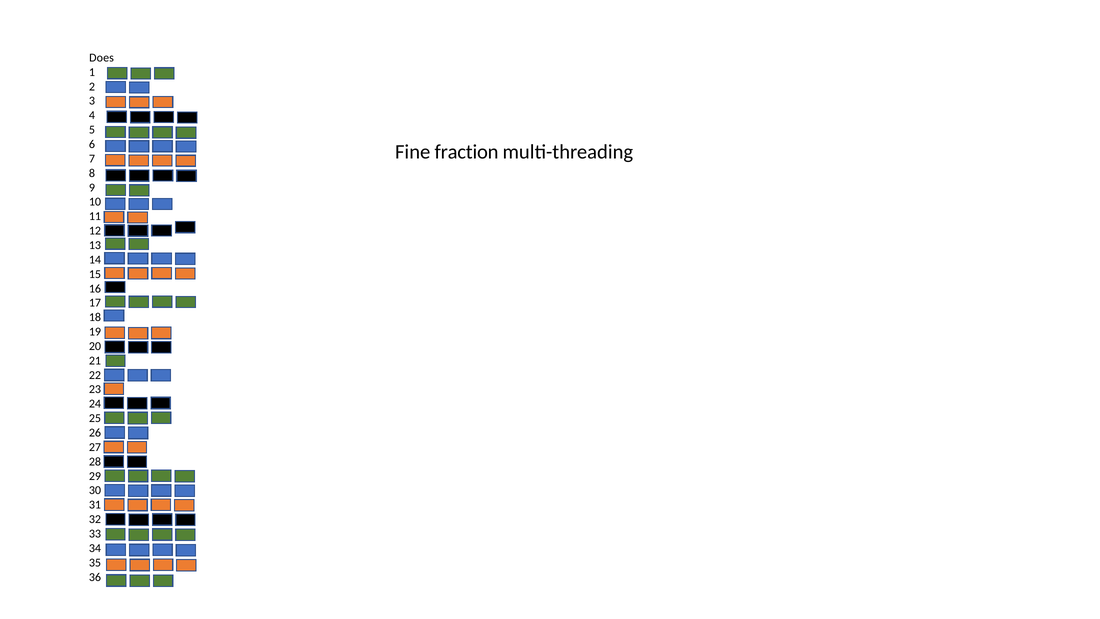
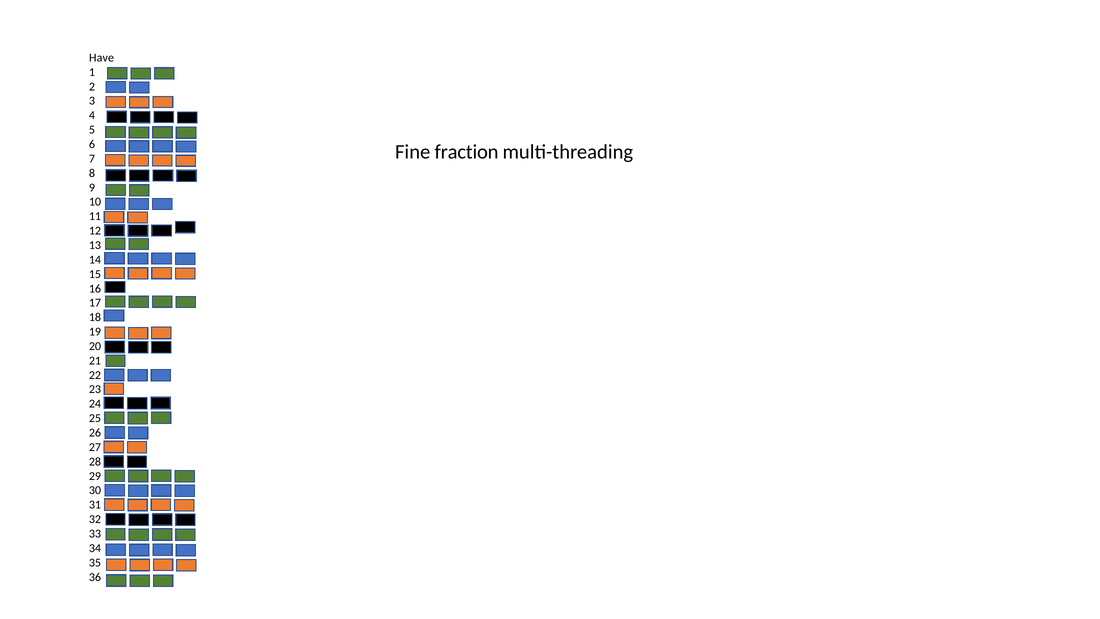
Does: Does -> Have
